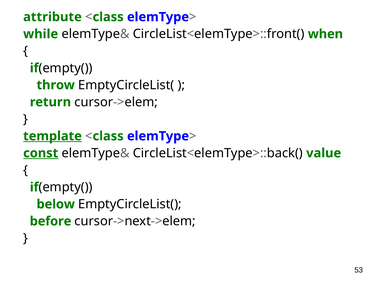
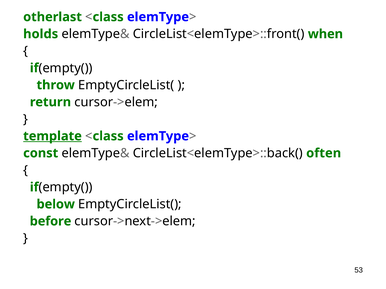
attribute: attribute -> otherlast
while: while -> holds
const underline: present -> none
value: value -> often
